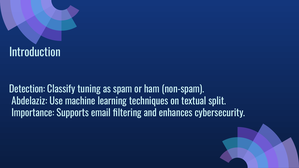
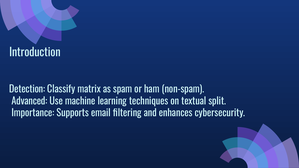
tuning: tuning -> matrix
Abdelaziz: Abdelaziz -> Advanced
